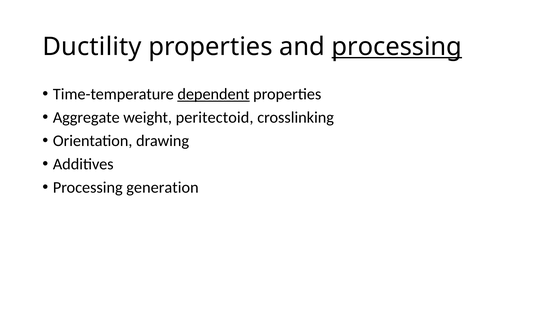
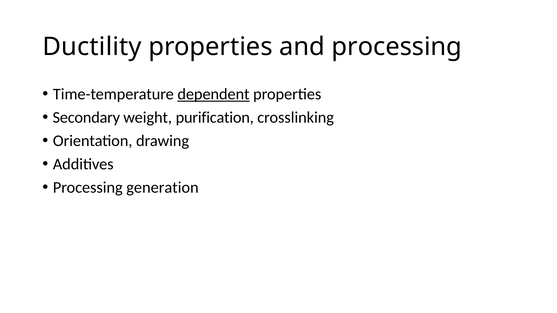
processing at (397, 47) underline: present -> none
Aggregate: Aggregate -> Secondary
peritectoid: peritectoid -> purification
